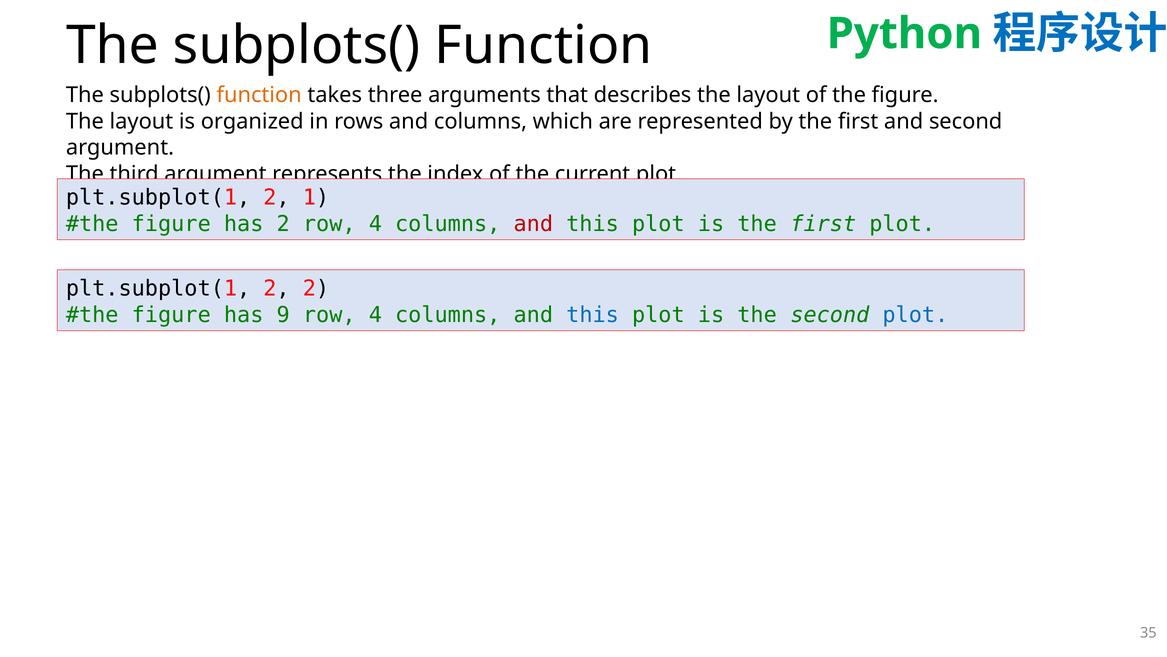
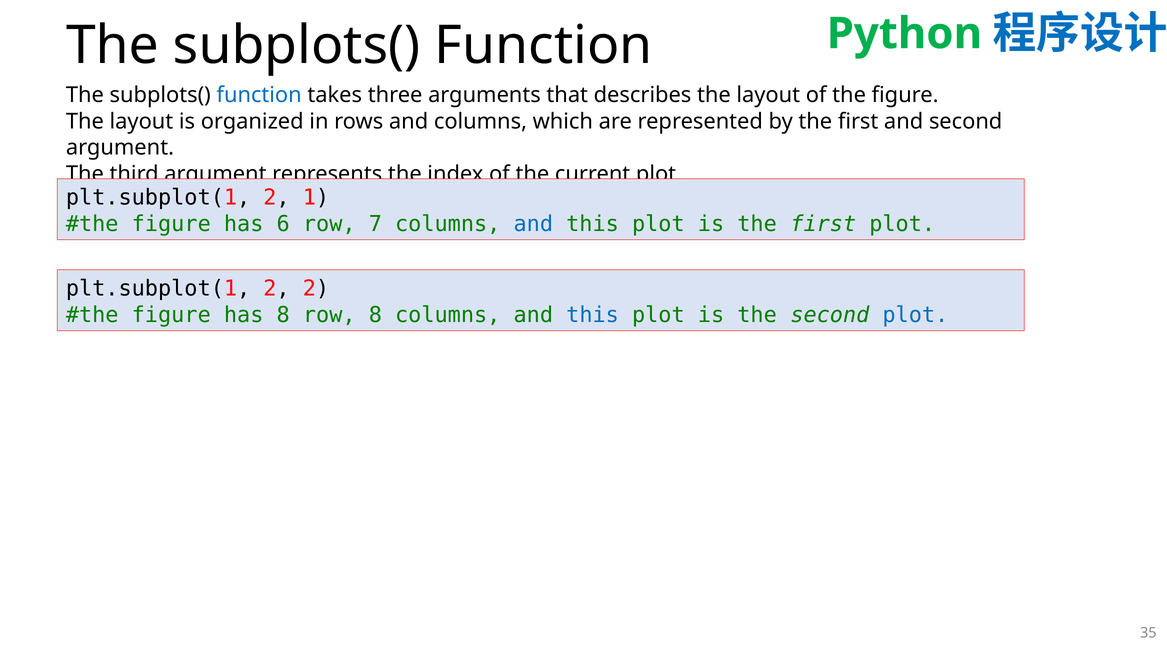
function at (259, 95) colour: orange -> blue
has 2: 2 -> 6
4 at (375, 224): 4 -> 7
and at (533, 224) colour: red -> blue
has 9: 9 -> 8
4 at (375, 315): 4 -> 8
